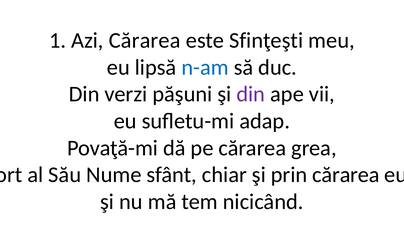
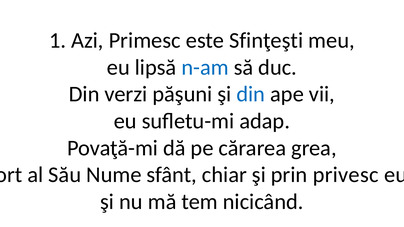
Azi Cărarea: Cărarea -> Primesc
din at (251, 94) colour: purple -> blue
prin cărarea: cărarea -> privesc
